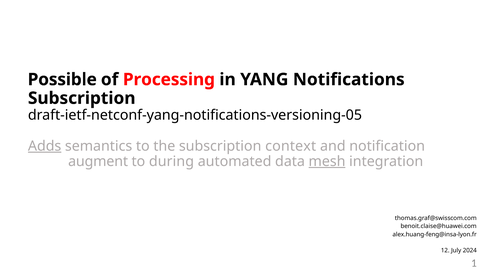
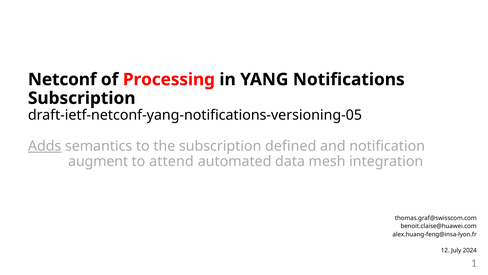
Possible: Possible -> Netconf
context: context -> defined
during: during -> attend
mesh underline: present -> none
